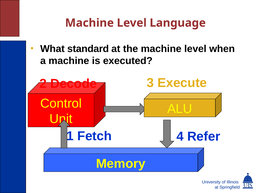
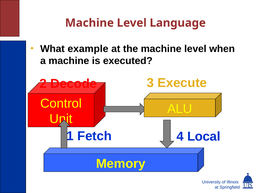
standard: standard -> example
Refer: Refer -> Local
